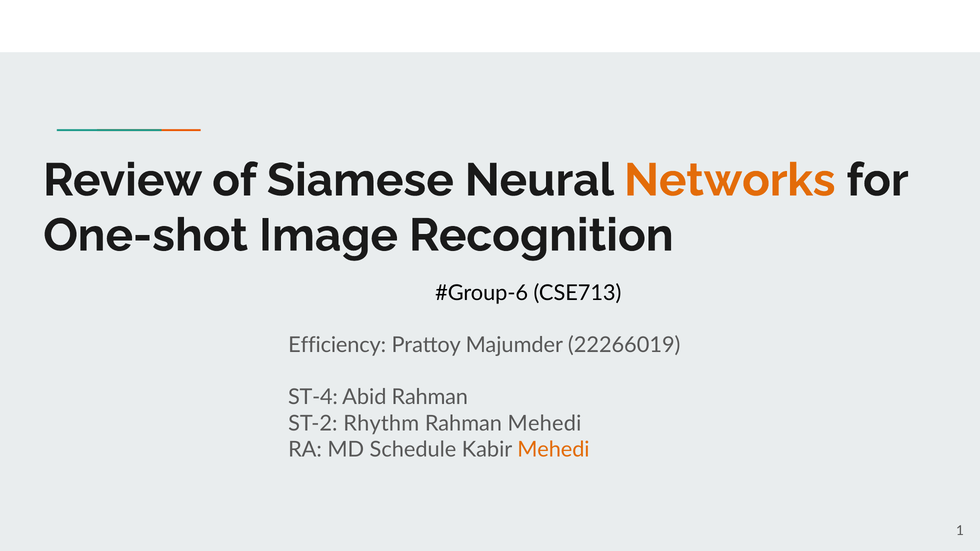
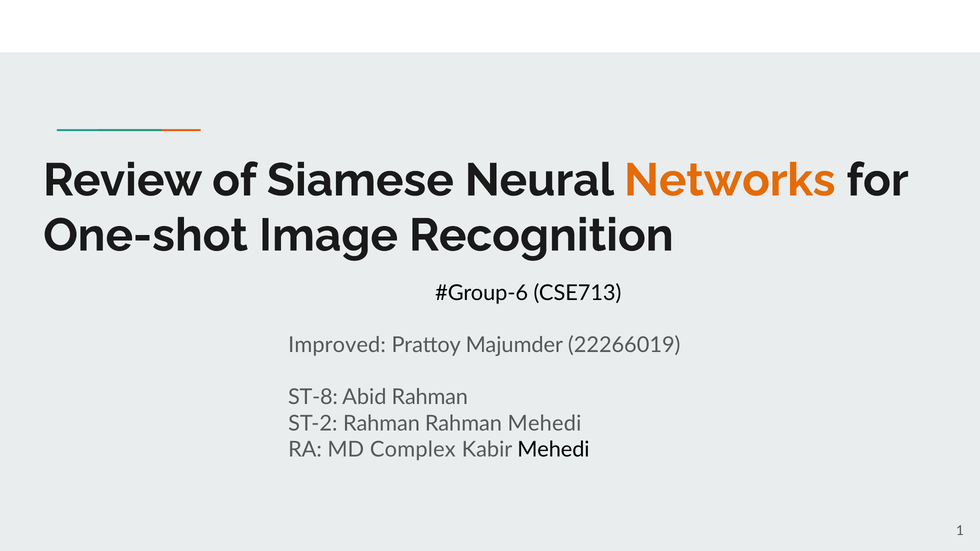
Efficiency: Efficiency -> Improved
ST-4: ST-4 -> ST-8
ST-2 Rhythm: Rhythm -> Rahman
Schedule: Schedule -> Complex
Mehedi at (553, 450) colour: orange -> black
